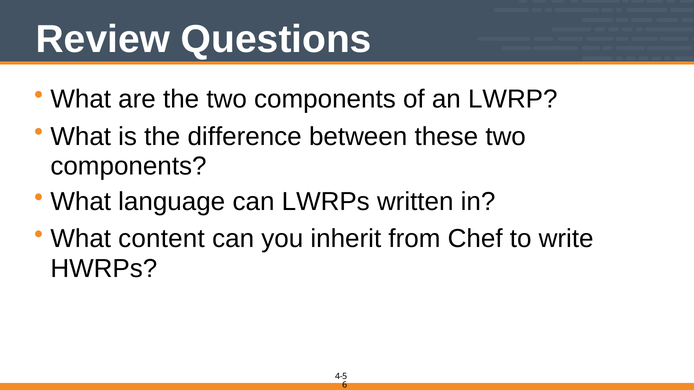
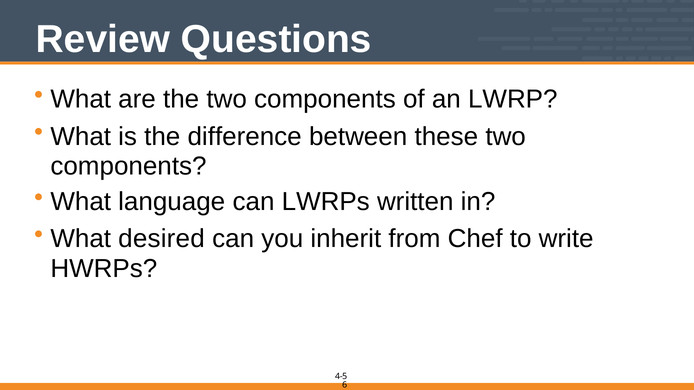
content: content -> desired
